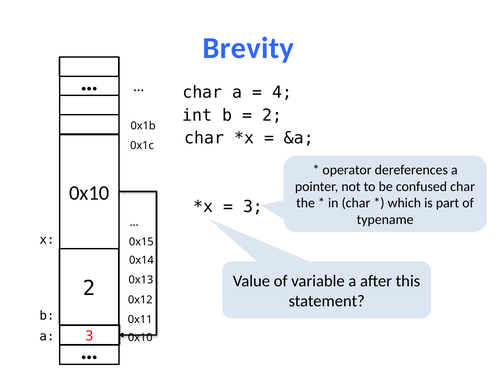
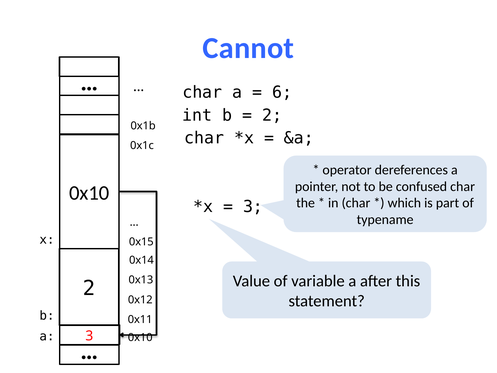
Brevity: Brevity -> Cannot
4: 4 -> 6
